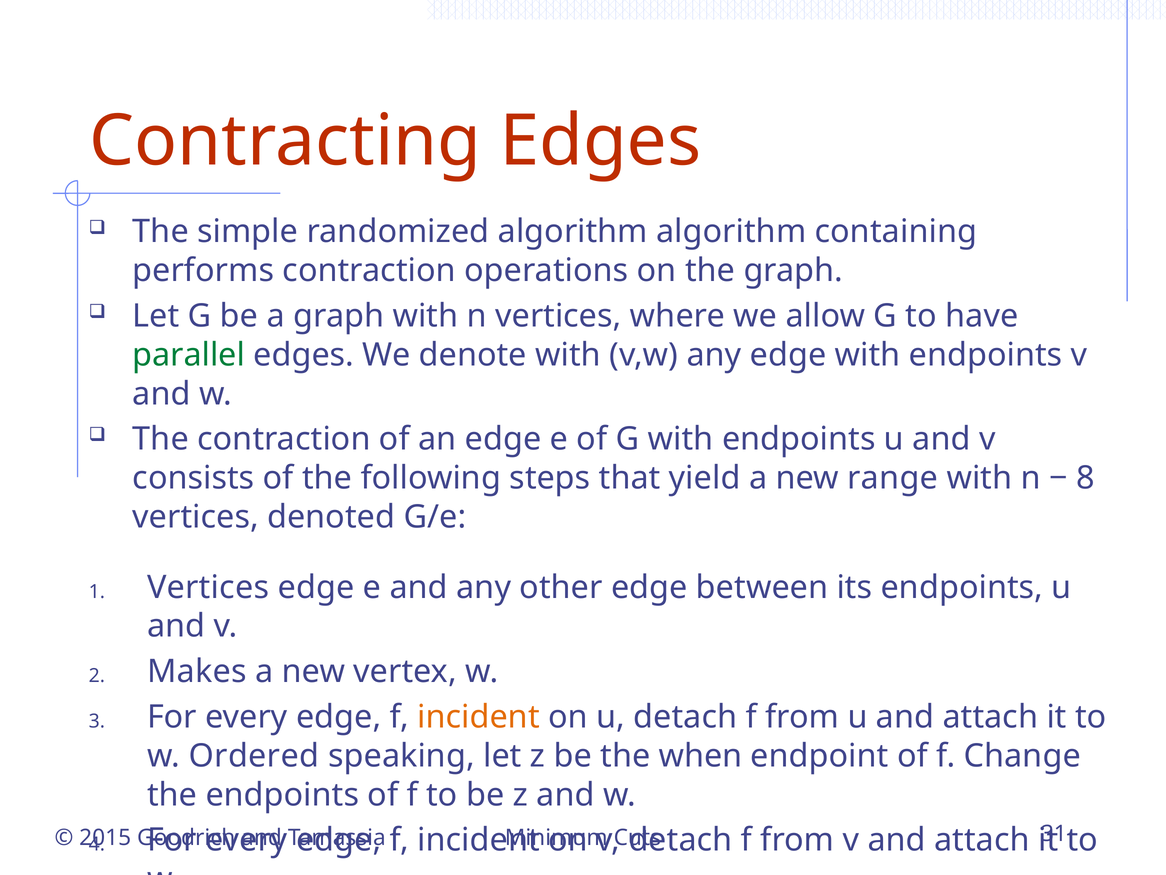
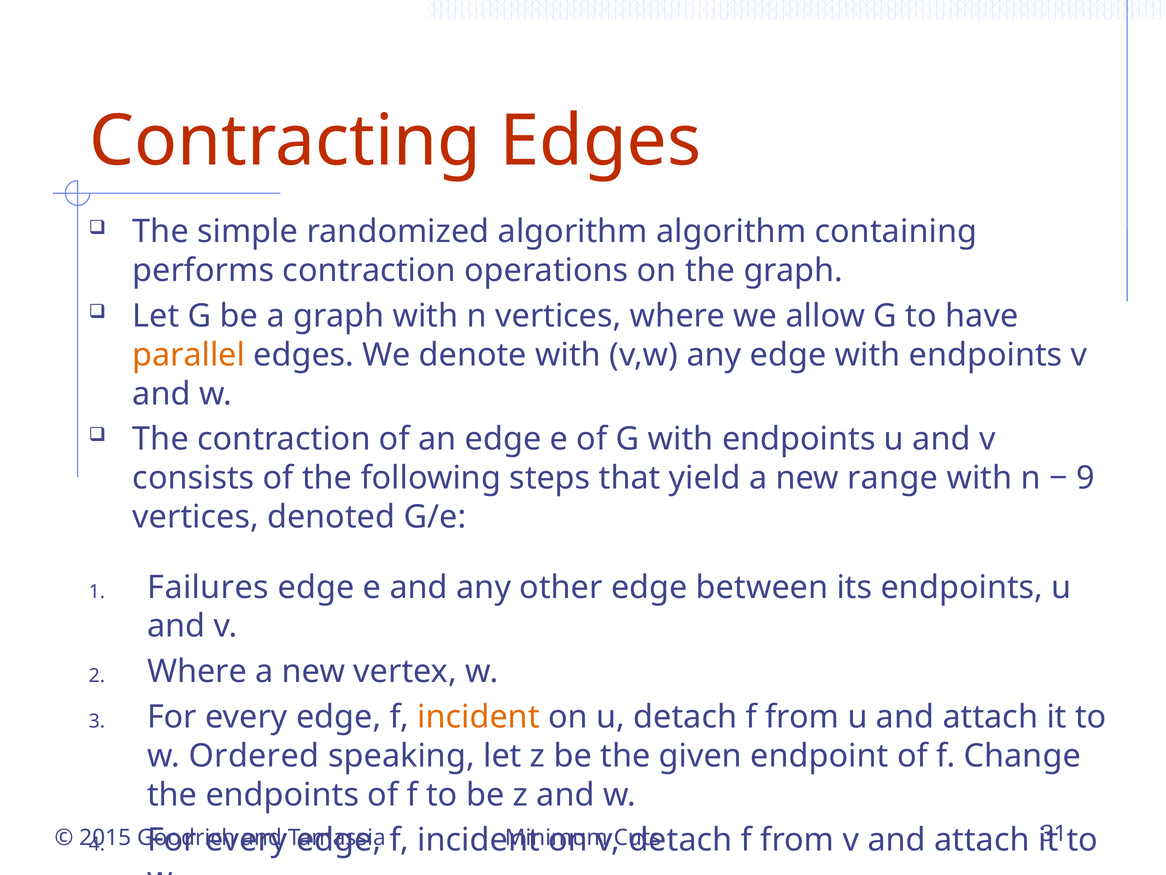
parallel colour: green -> orange
8: 8 -> 9
1 Vertices: Vertices -> Failures
Makes at (197, 671): Makes -> Where
when: when -> given
